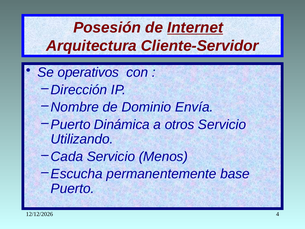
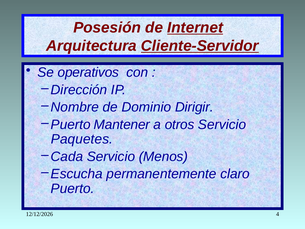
Cliente-Servidor underline: none -> present
Envía: Envía -> Dirigir
Dinámica: Dinámica -> Mantener
Utilizando: Utilizando -> Paquetes
base: base -> claro
